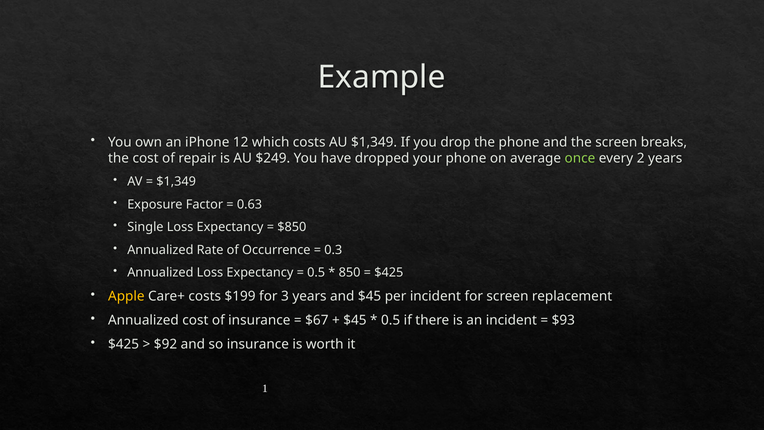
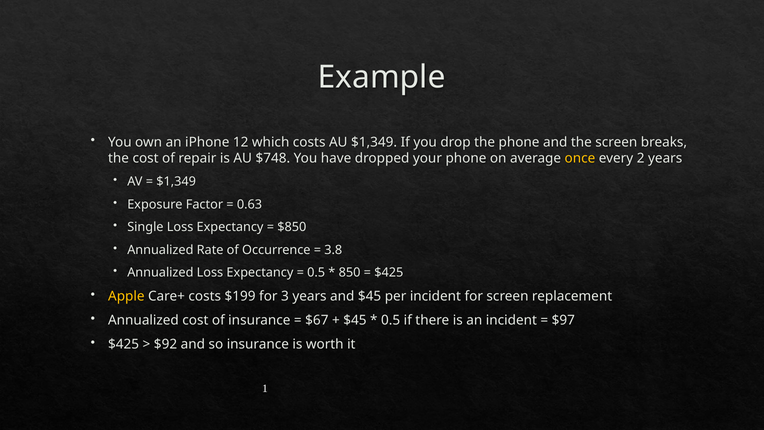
$249: $249 -> $748
once colour: light green -> yellow
0.3: 0.3 -> 3.8
$93: $93 -> $97
